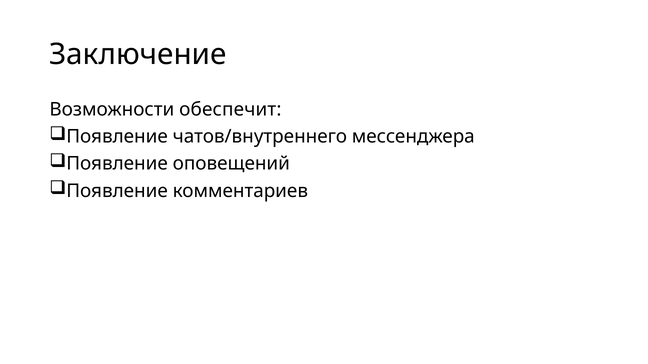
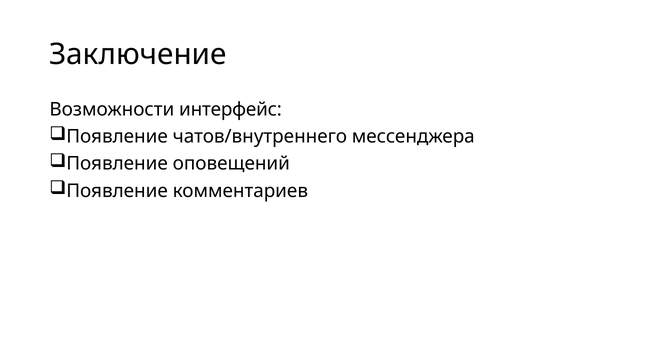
обеспечит: обеспечит -> интерфейс
